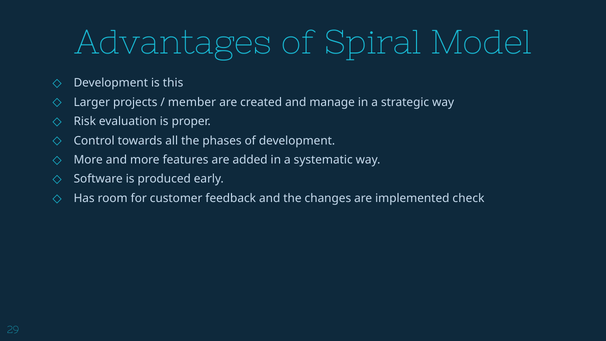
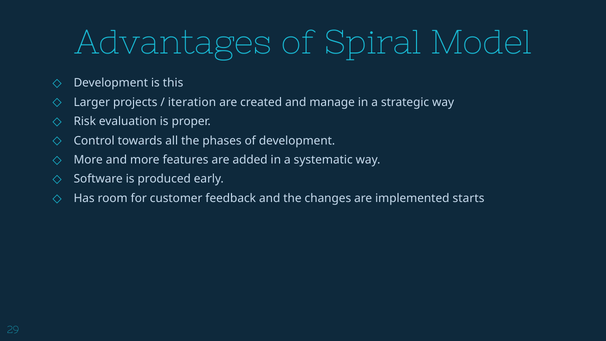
member: member -> iteration
check: check -> starts
